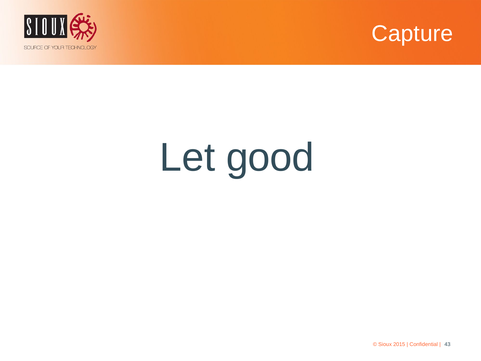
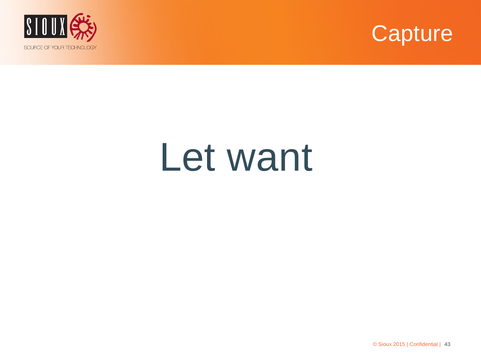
good: good -> want
